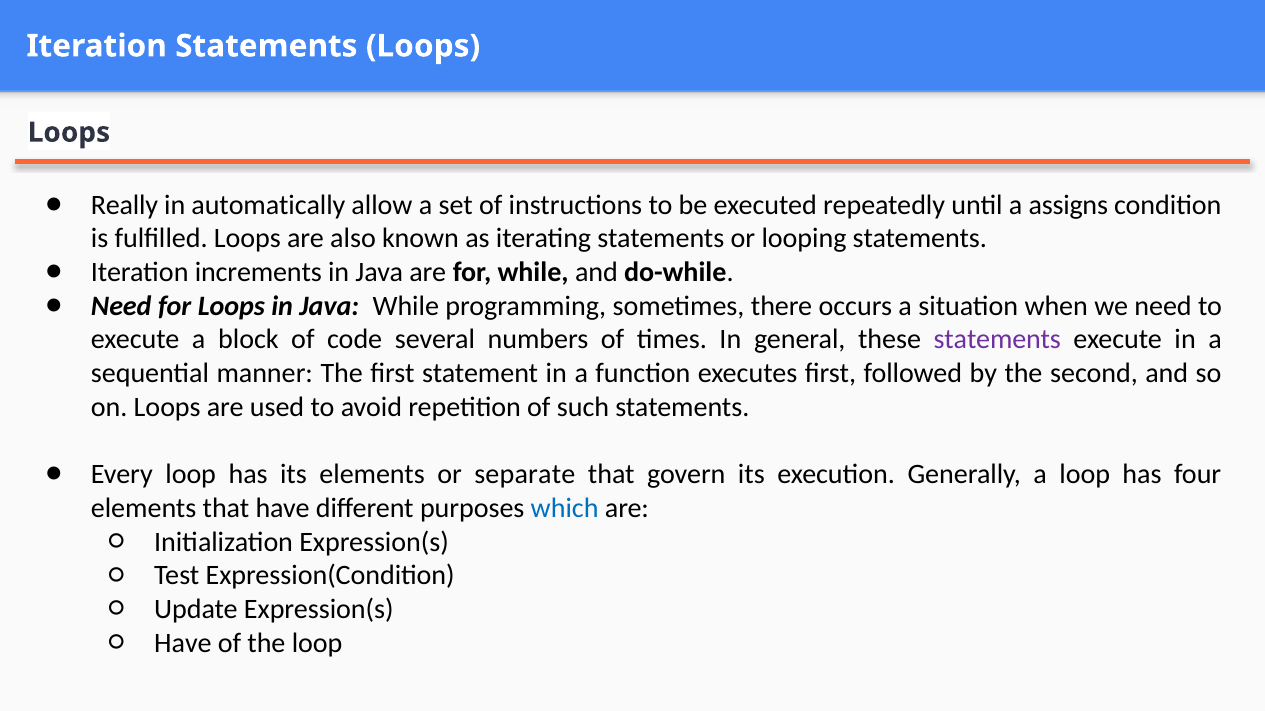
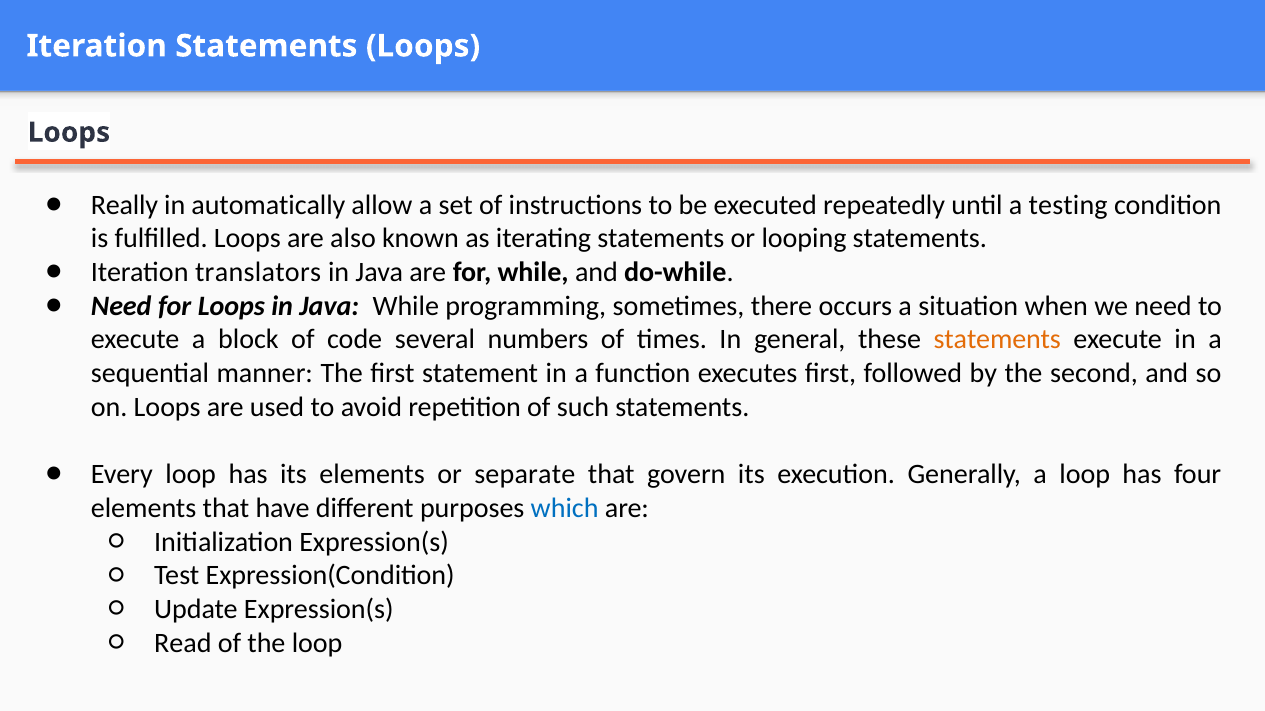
assigns: assigns -> testing
increments: increments -> translators
statements at (997, 340) colour: purple -> orange
Have at (183, 643): Have -> Read
